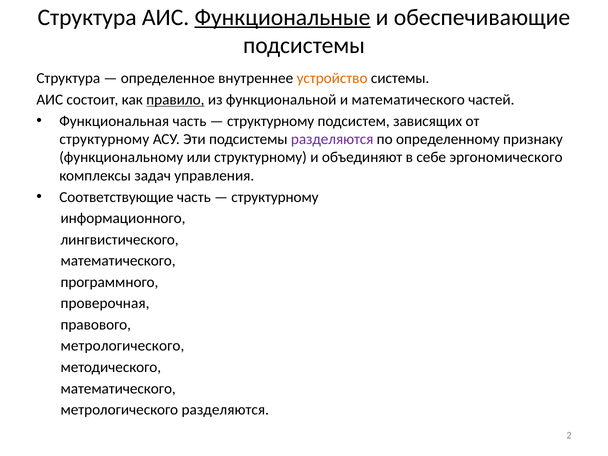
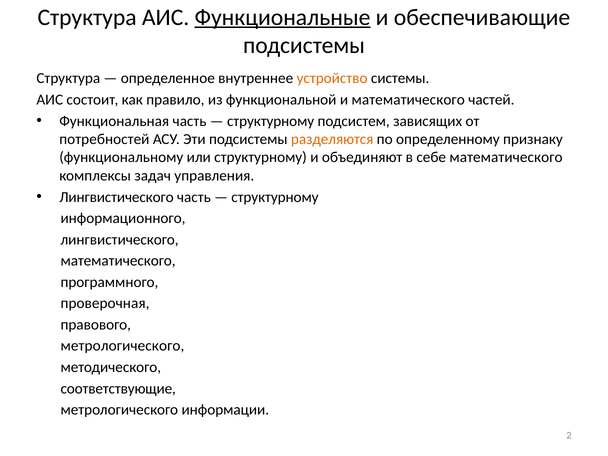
правило underline: present -> none
структурному at (104, 139): структурному -> потребностей
разделяются at (332, 139) colour: purple -> orange
себе эргономического: эргономического -> математического
Соответствующие at (116, 197): Соответствующие -> Лингвистического
математического at (118, 389): математического -> соответствующие
метрологического разделяются: разделяются -> информации
